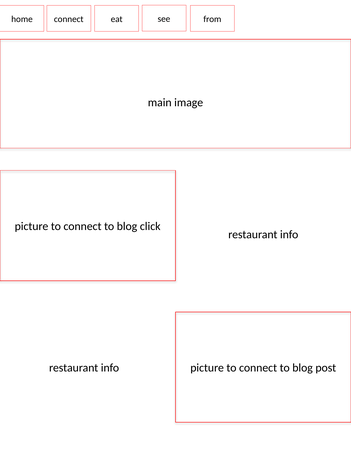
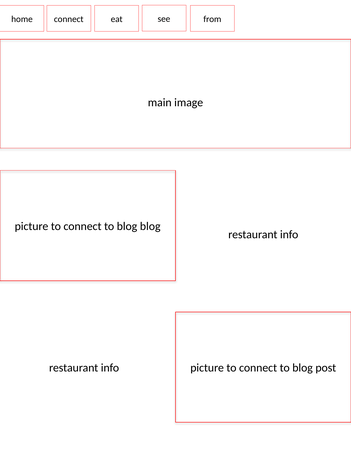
blog click: click -> blog
